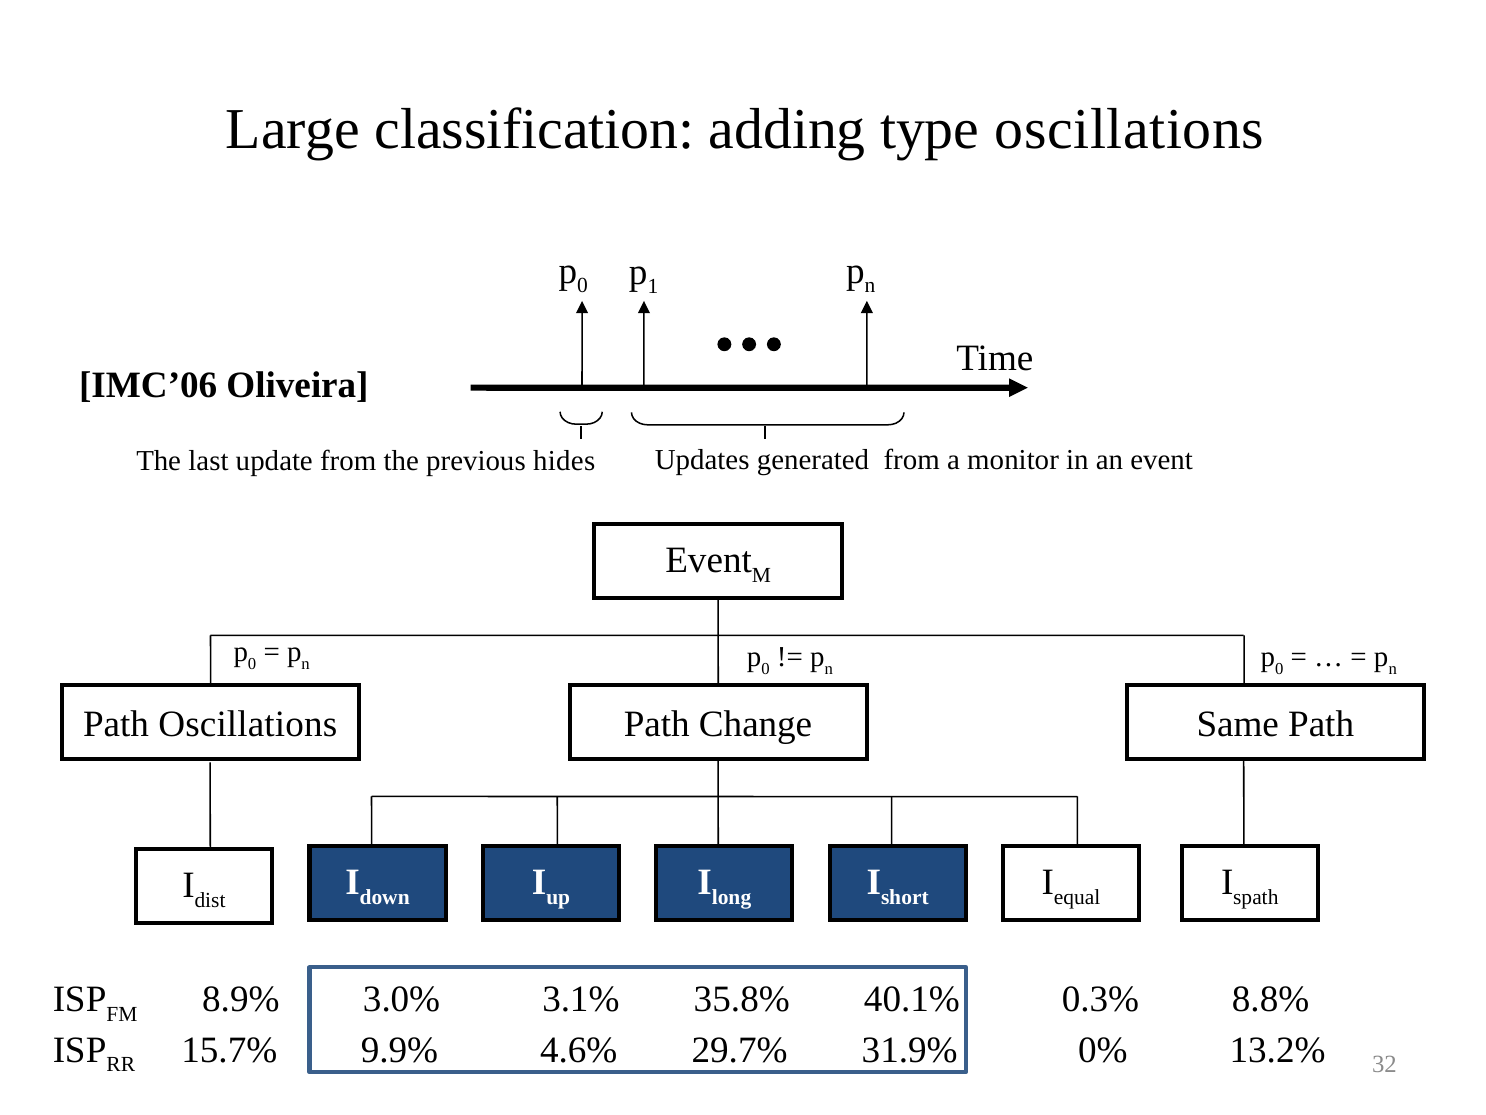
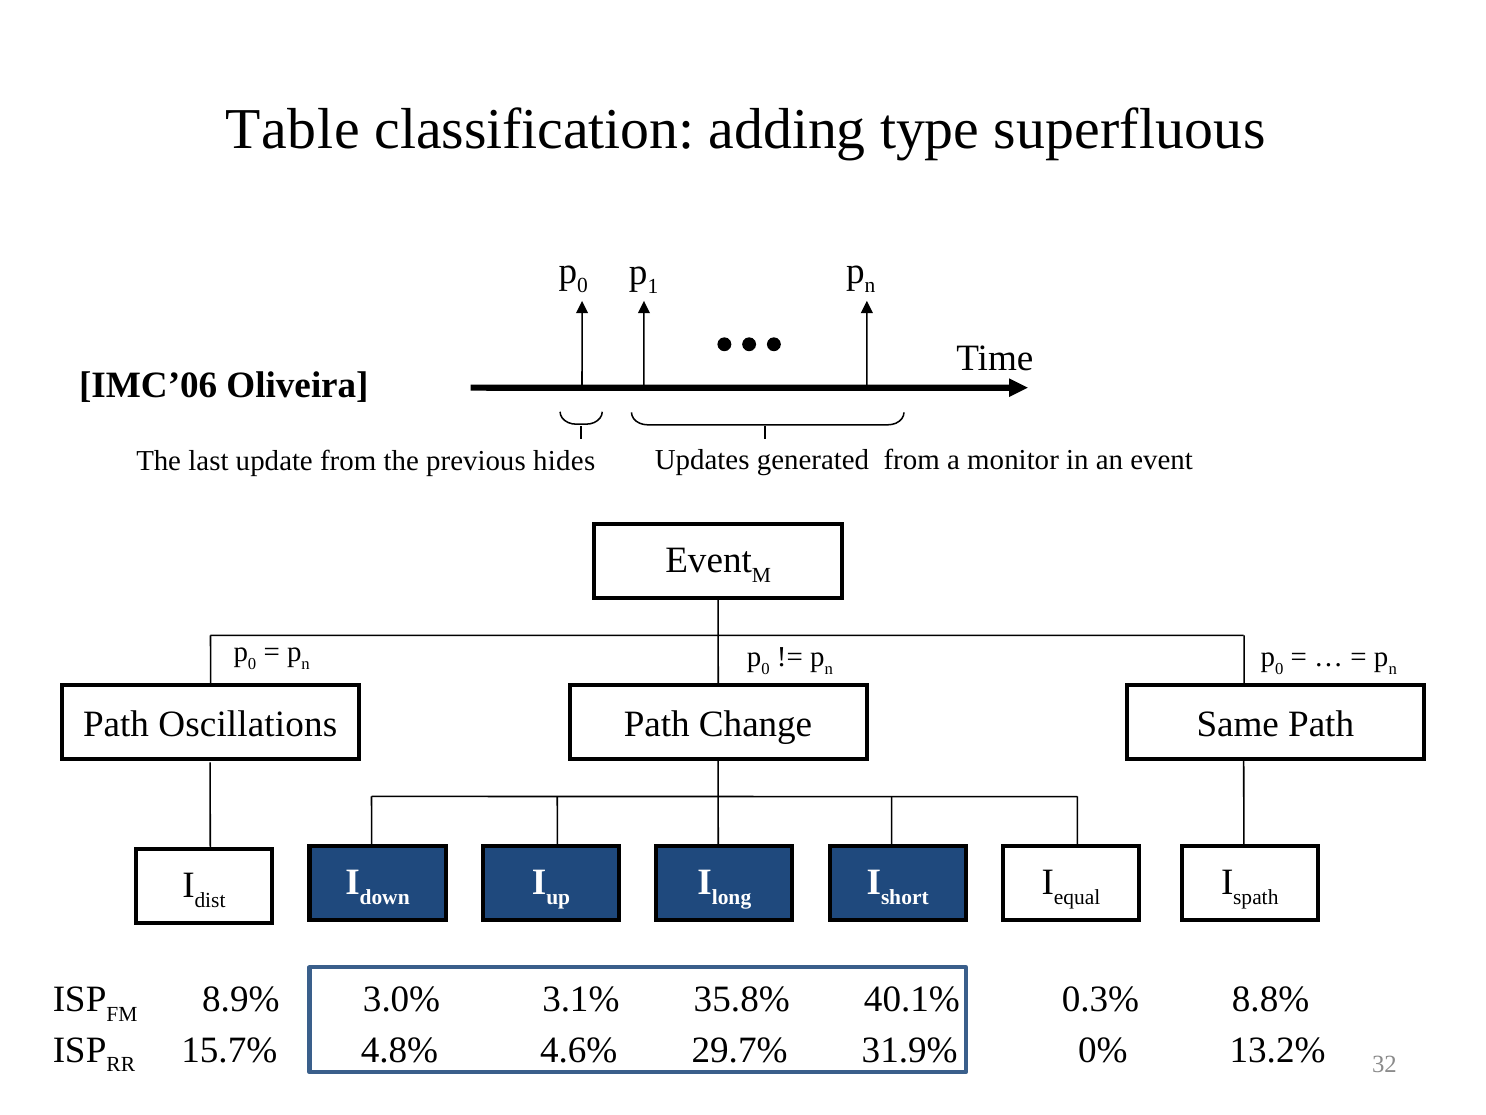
Large: Large -> Table
type oscillations: oscillations -> superfluous
9.9%: 9.9% -> 4.8%
